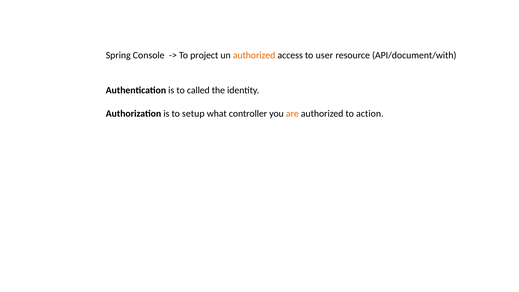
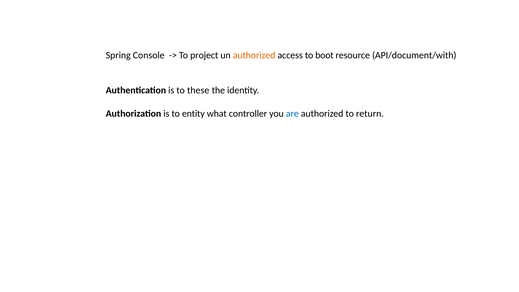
user: user -> boot
called: called -> these
setup: setup -> entity
are colour: orange -> blue
action: action -> return
